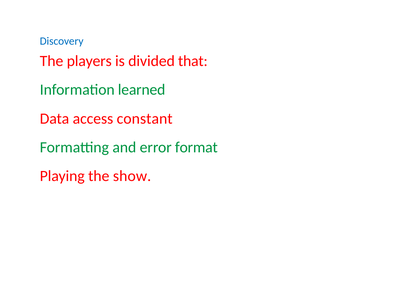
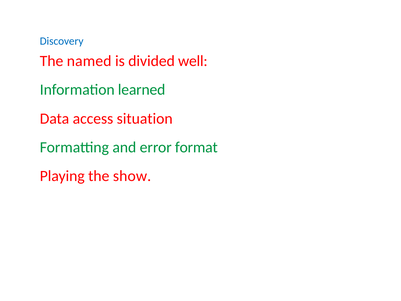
players: players -> named
that: that -> well
constant: constant -> situation
